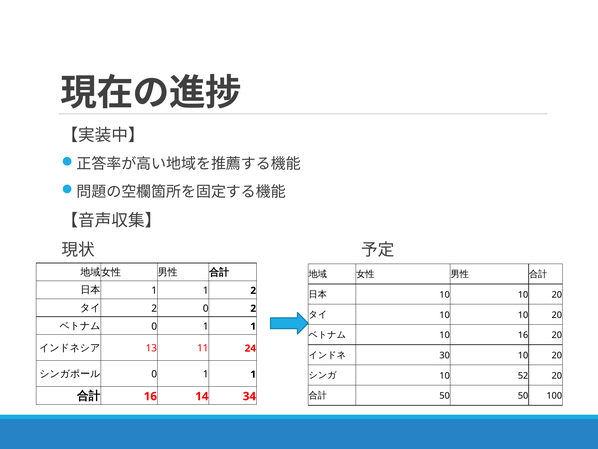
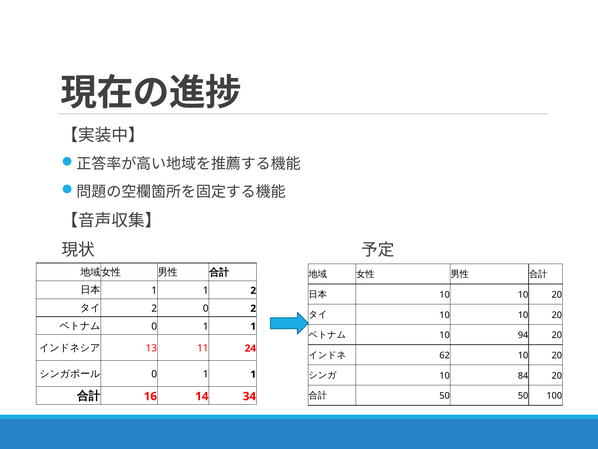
10 16: 16 -> 94
30: 30 -> 62
52: 52 -> 84
